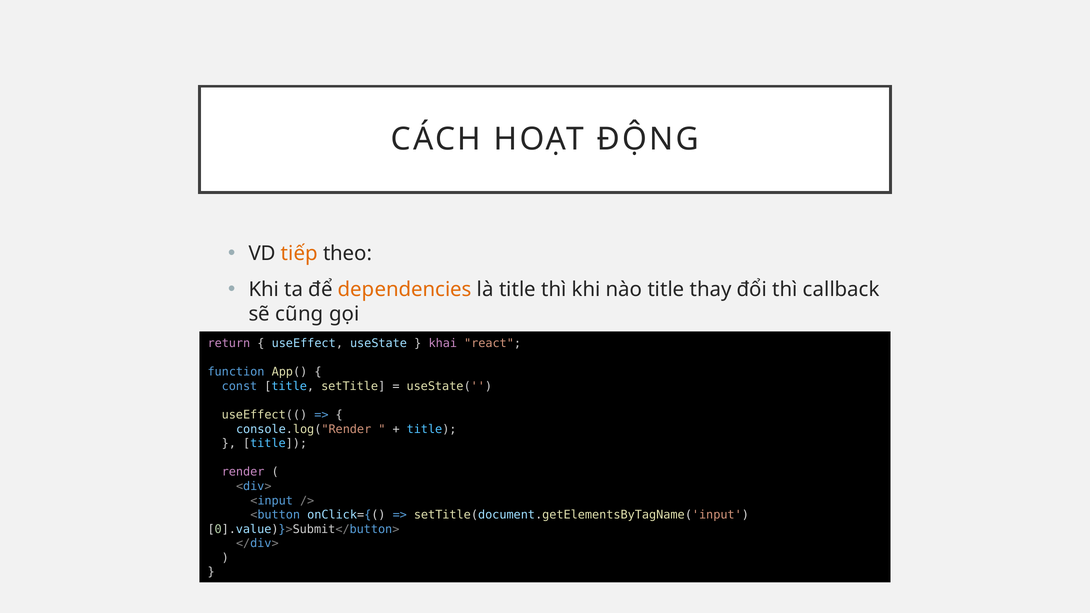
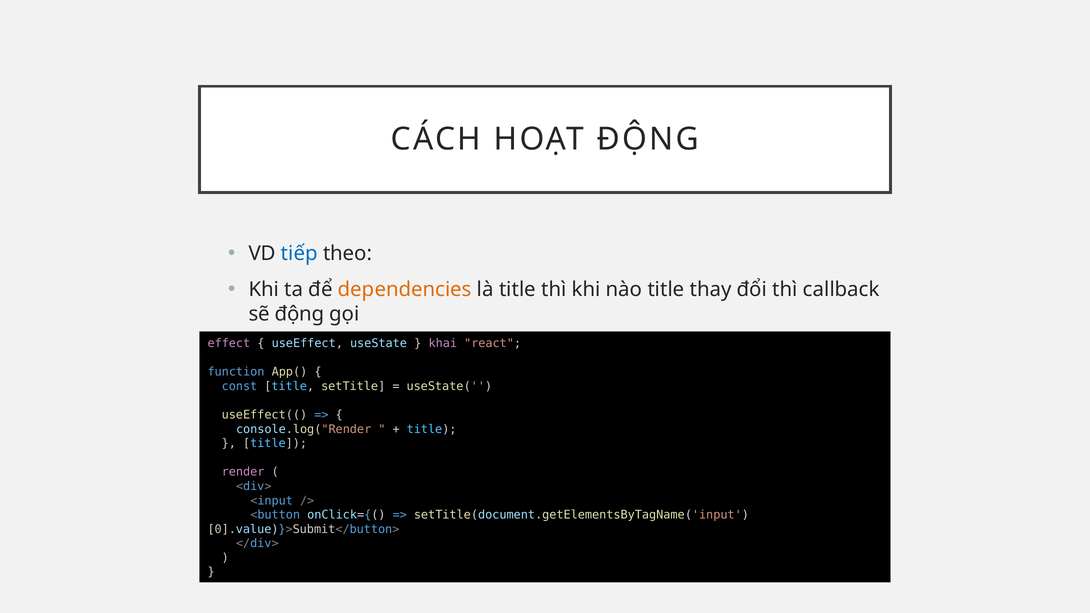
tiếp colour: orange -> blue
sẽ cũng: cũng -> động
return: return -> effect
